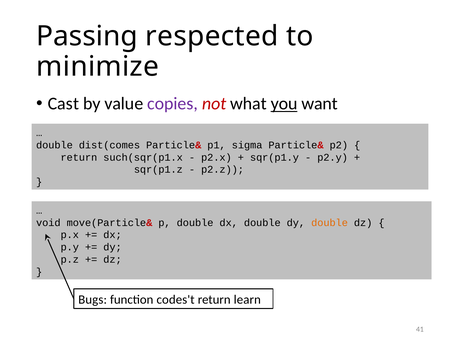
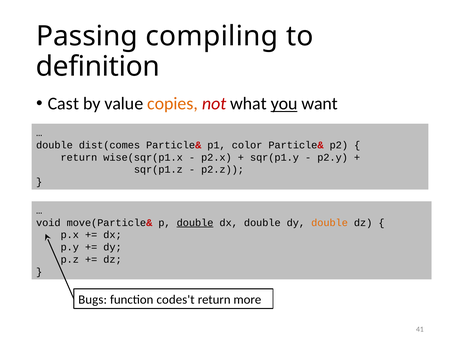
respected: respected -> compiling
minimize: minimize -> definition
copies colour: purple -> orange
sigma: sigma -> color
such(sqr(p1.x: such(sqr(p1.x -> wise(sqr(p1.x
double at (195, 223) underline: none -> present
learn: learn -> more
